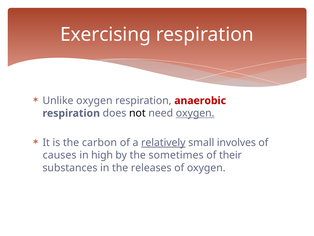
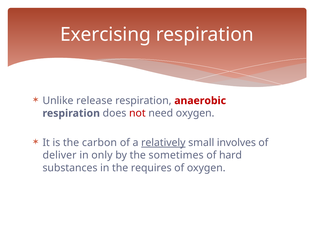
Unlike oxygen: oxygen -> release
not colour: black -> red
oxygen at (195, 113) underline: present -> none
causes: causes -> deliver
high: high -> only
their: their -> hard
releases: releases -> requires
